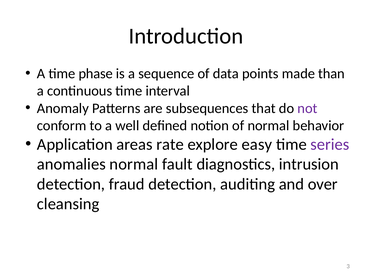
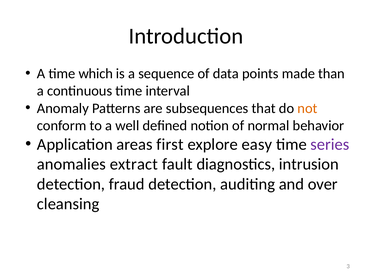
phase: phase -> which
not colour: purple -> orange
rate: rate -> first
anomalies normal: normal -> extract
